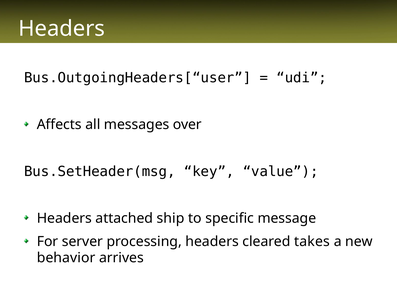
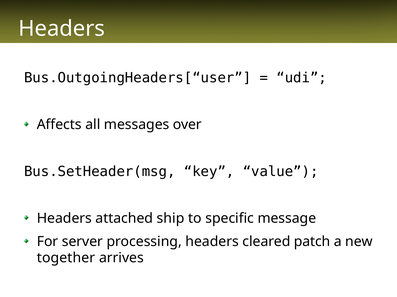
takes: takes -> patch
behavior: behavior -> together
